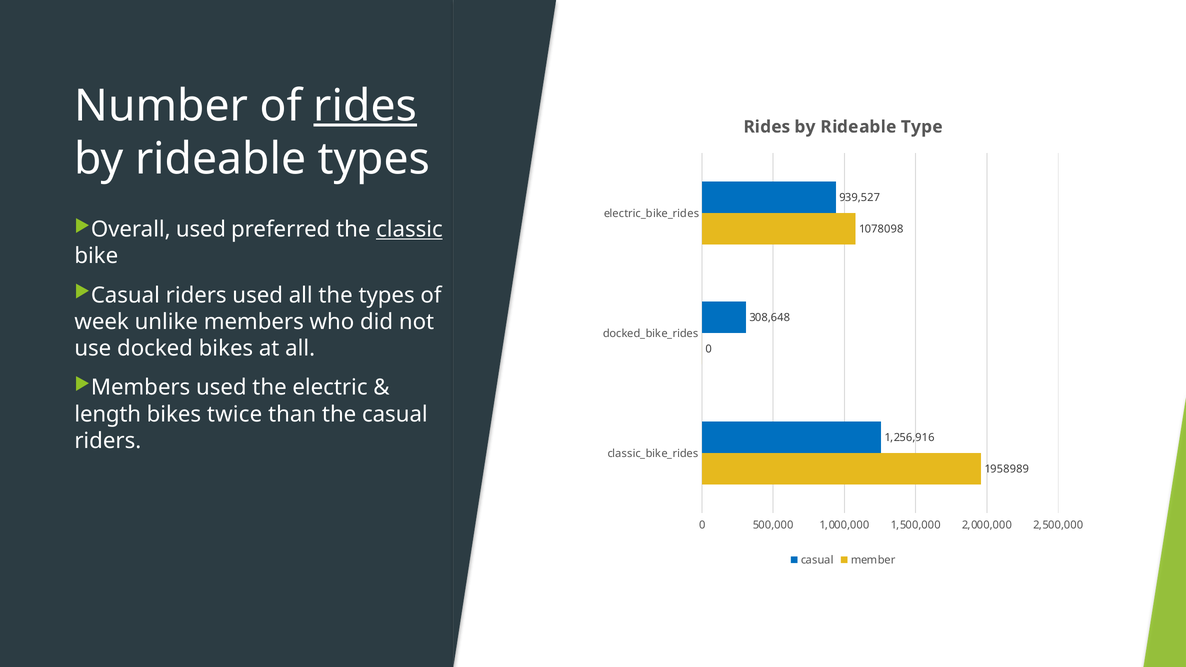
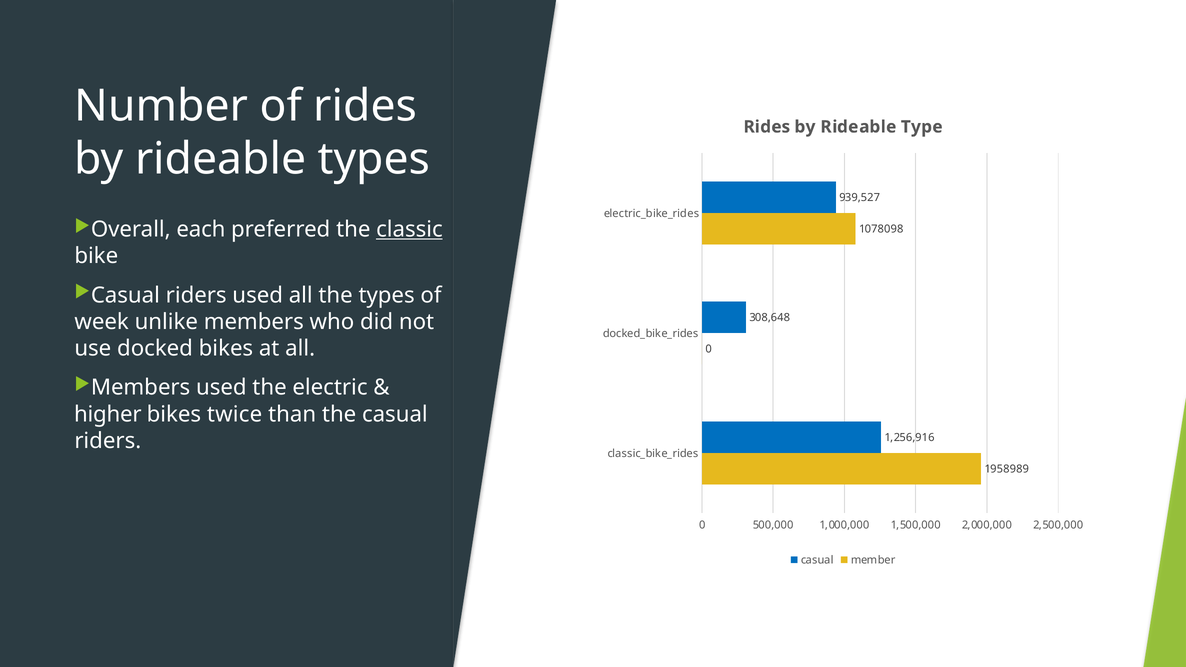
rides at (365, 106) underline: present -> none
Overall used: used -> each
length: length -> higher
